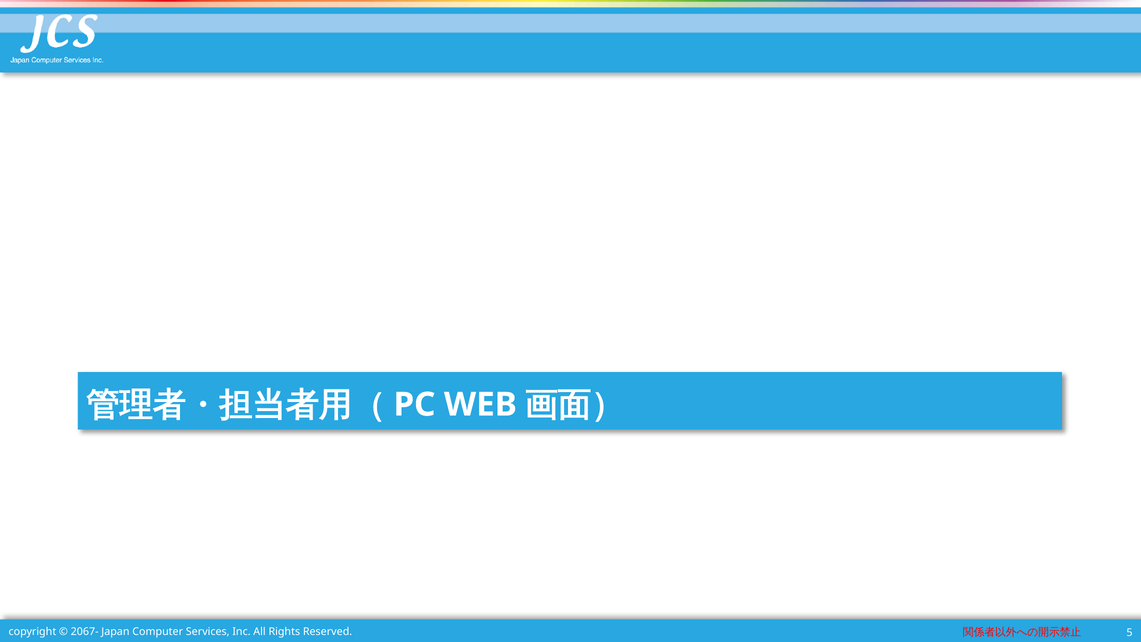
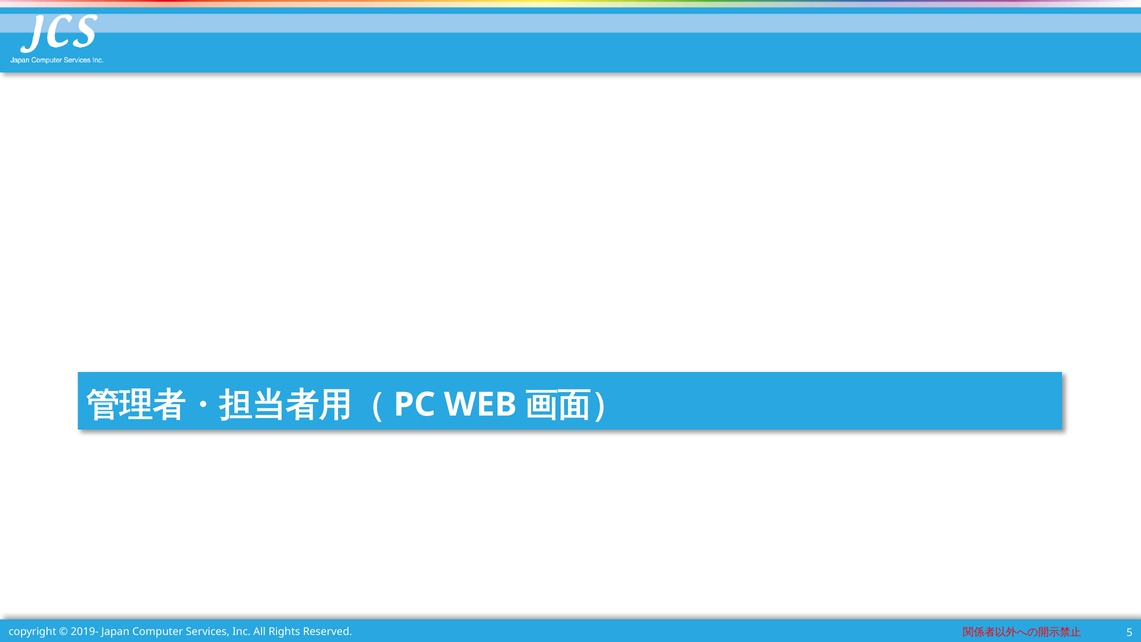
2067-: 2067- -> 2019-
